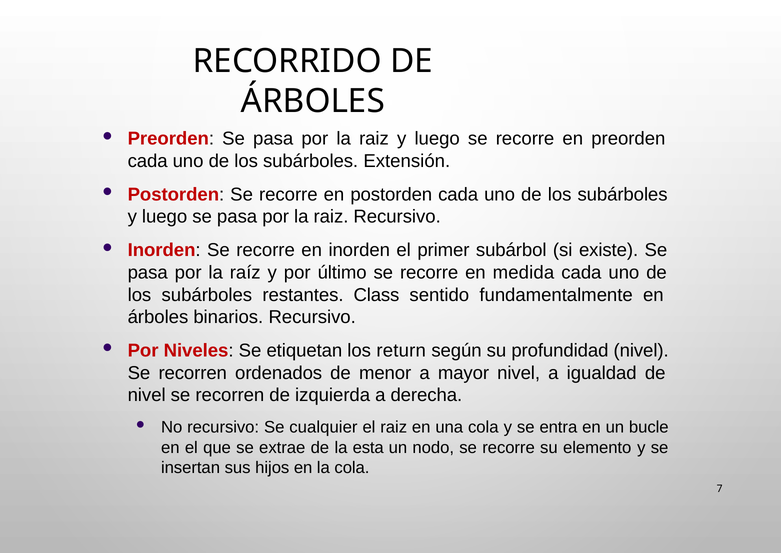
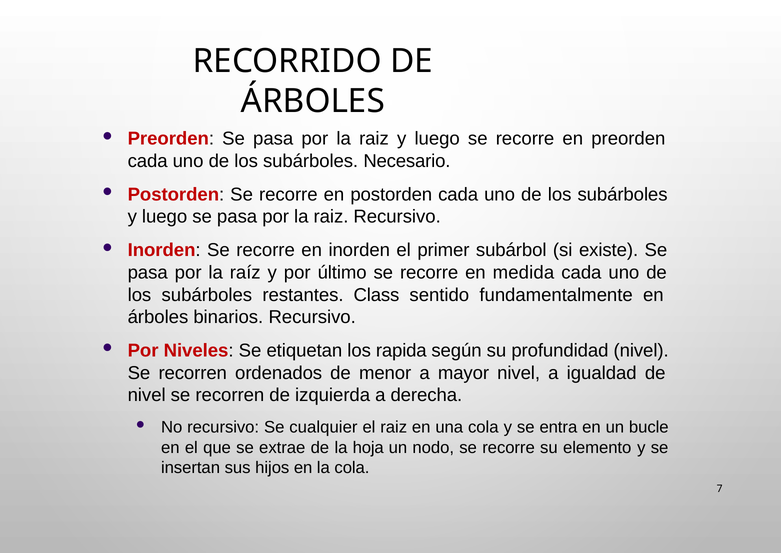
Extensión: Extensión -> Necesario
return: return -> rapida
esta: esta -> hoja
